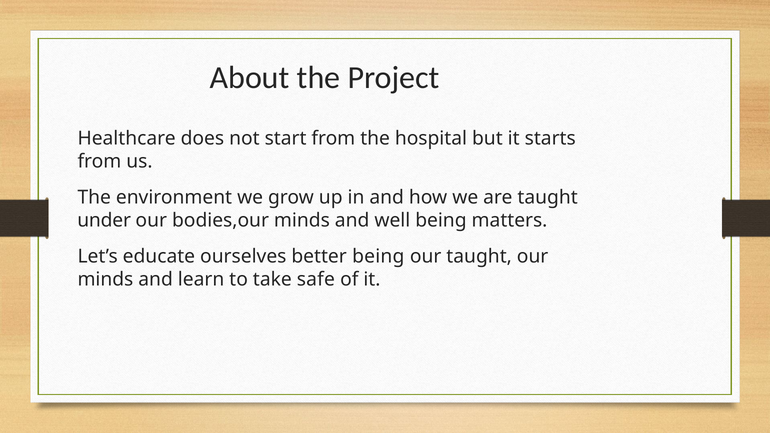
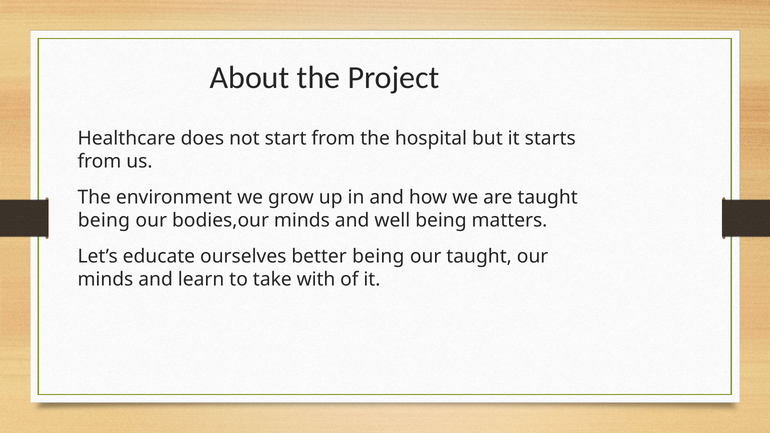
under at (104, 221): under -> being
safe: safe -> with
